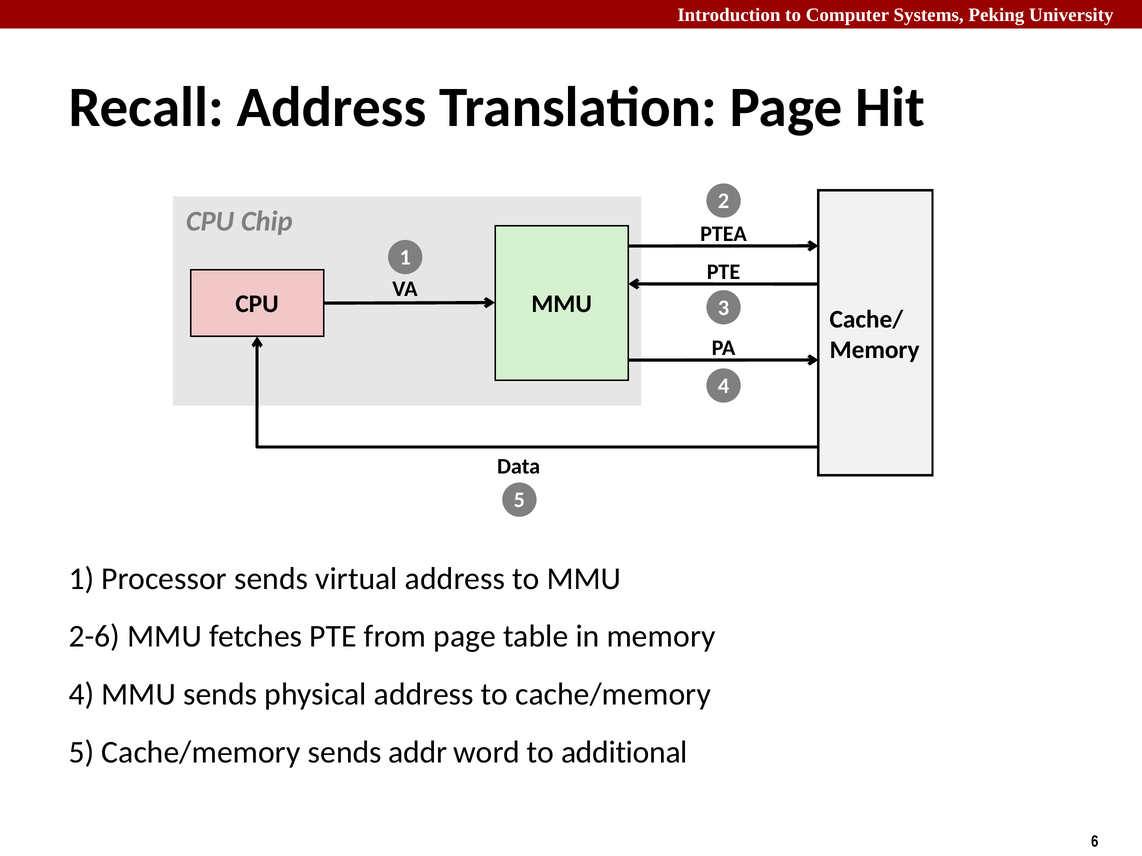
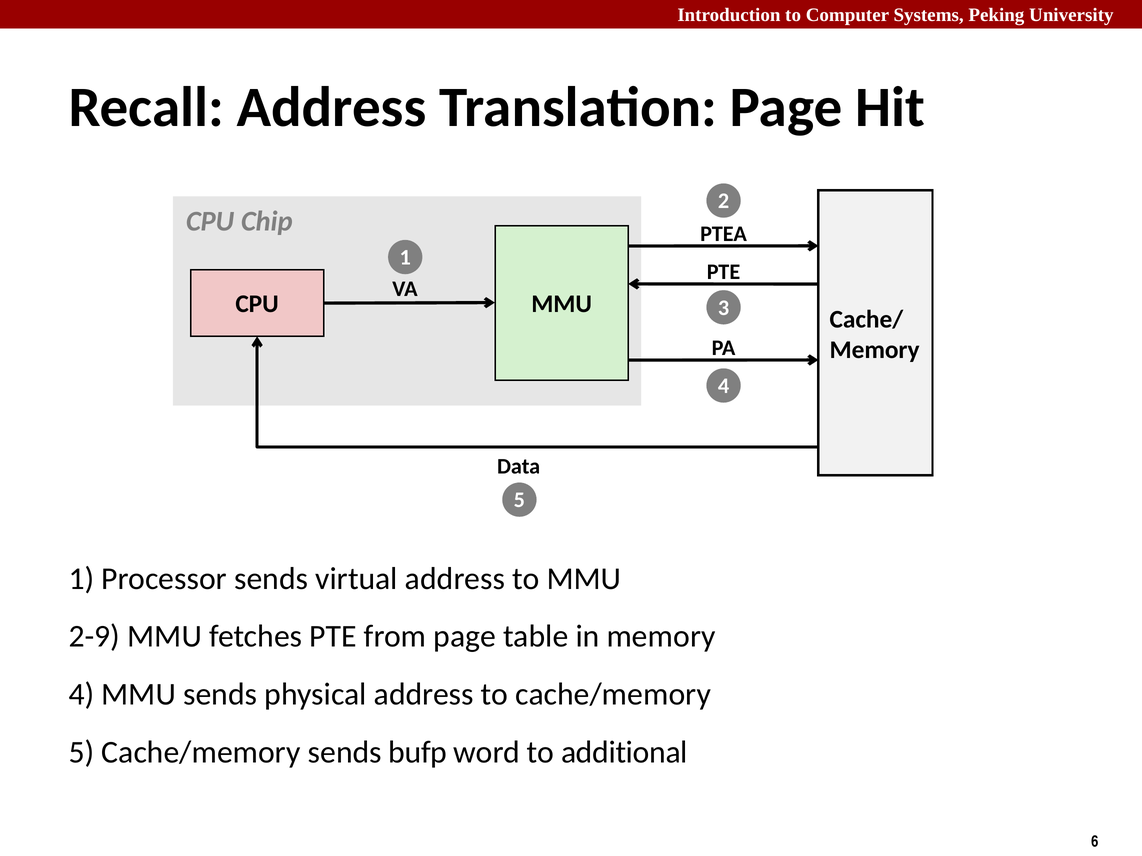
2-6: 2-6 -> 2-9
addr: addr -> bufp
